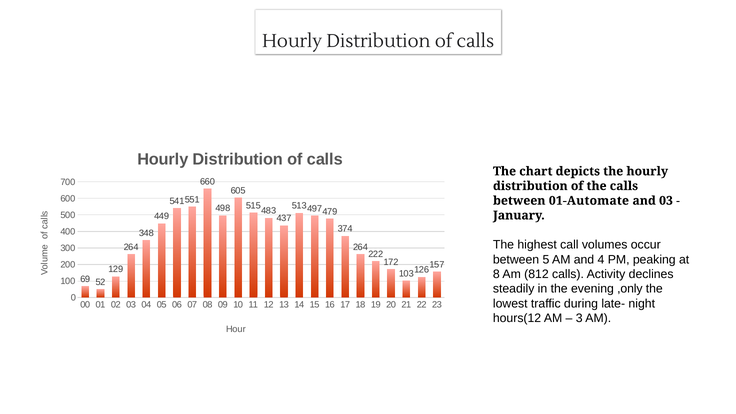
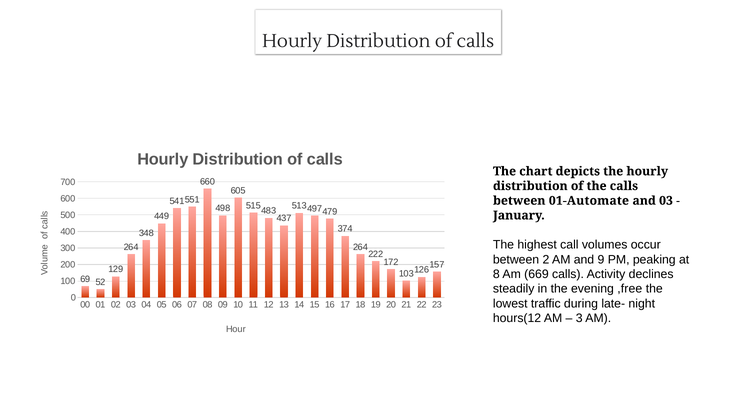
5: 5 -> 2
4: 4 -> 9
812: 812 -> 669
,only: ,only -> ,free
